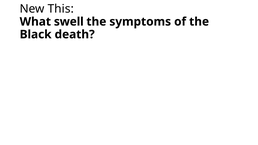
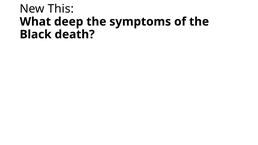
swell: swell -> deep
